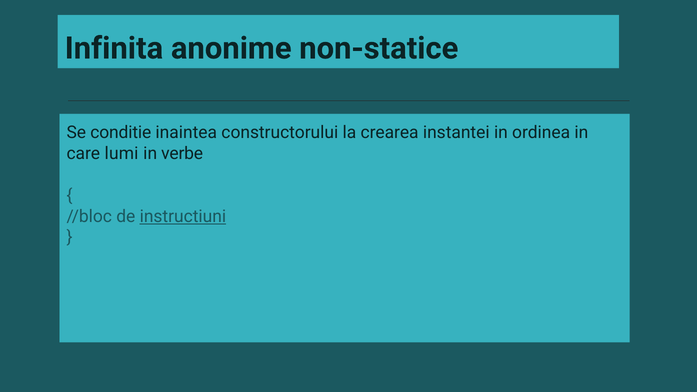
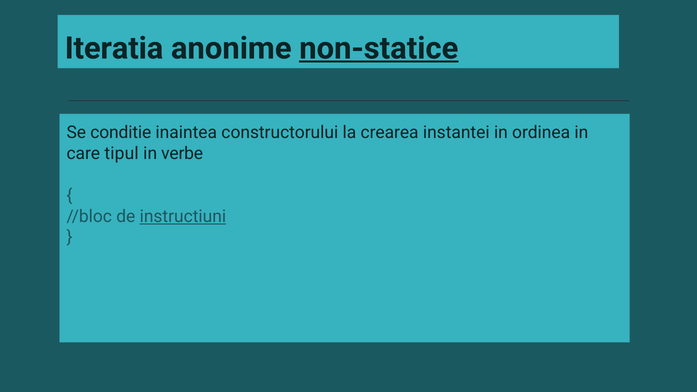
Infinita: Infinita -> Iteratia
non-statice underline: none -> present
lumi: lumi -> tipul
